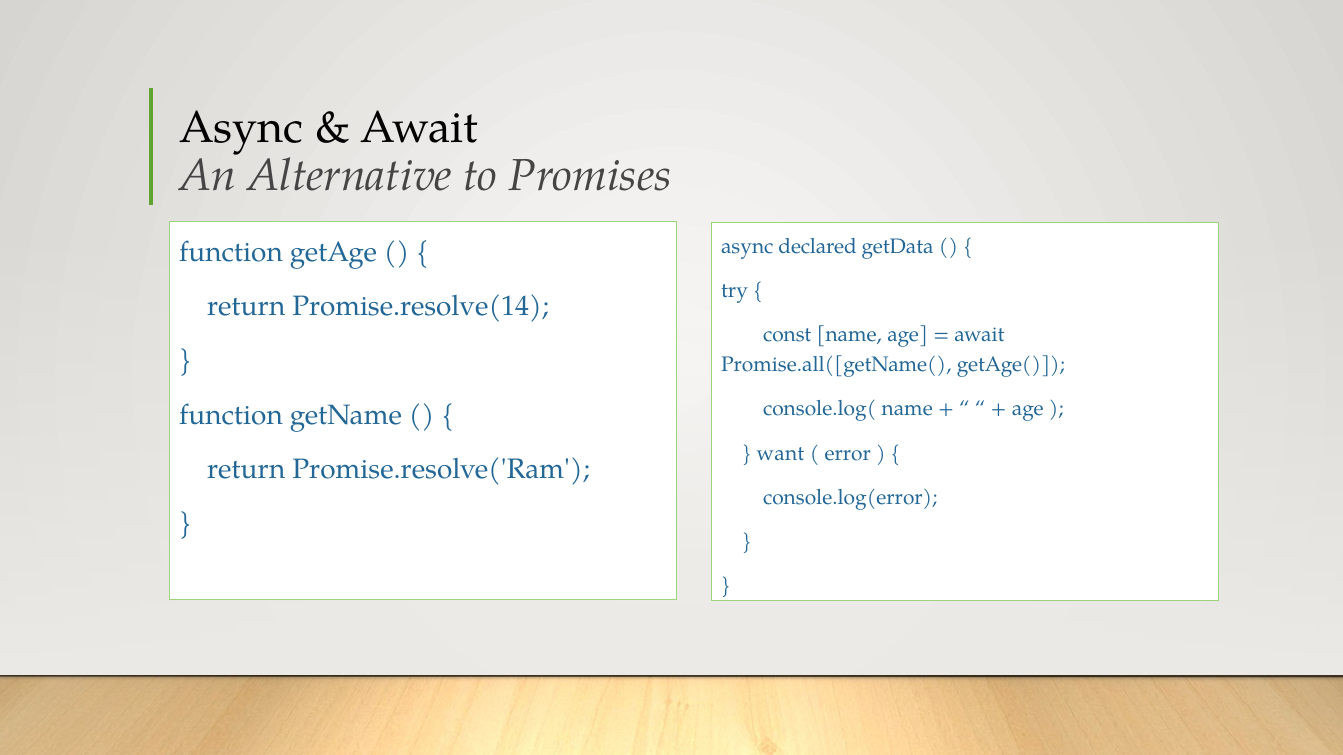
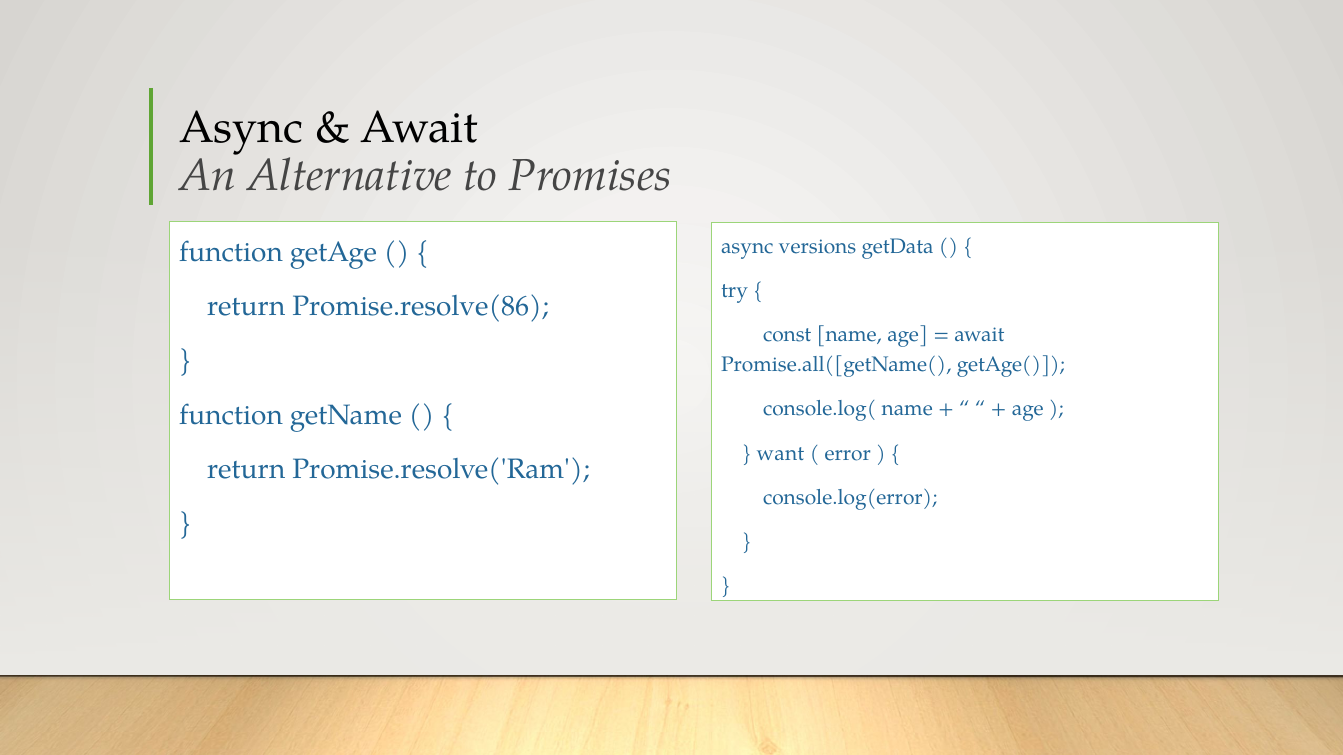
declared: declared -> versions
Promise.resolve(14: Promise.resolve(14 -> Promise.resolve(86
